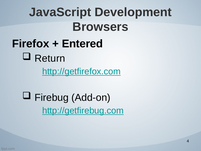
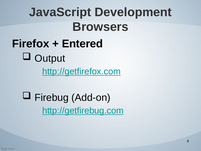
Return: Return -> Output
